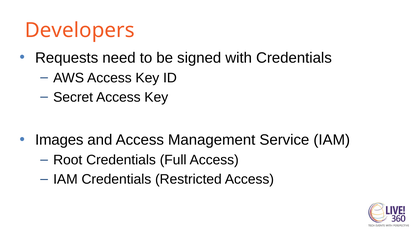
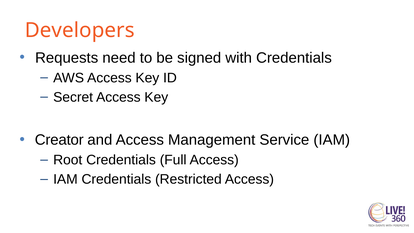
Images: Images -> Creator
